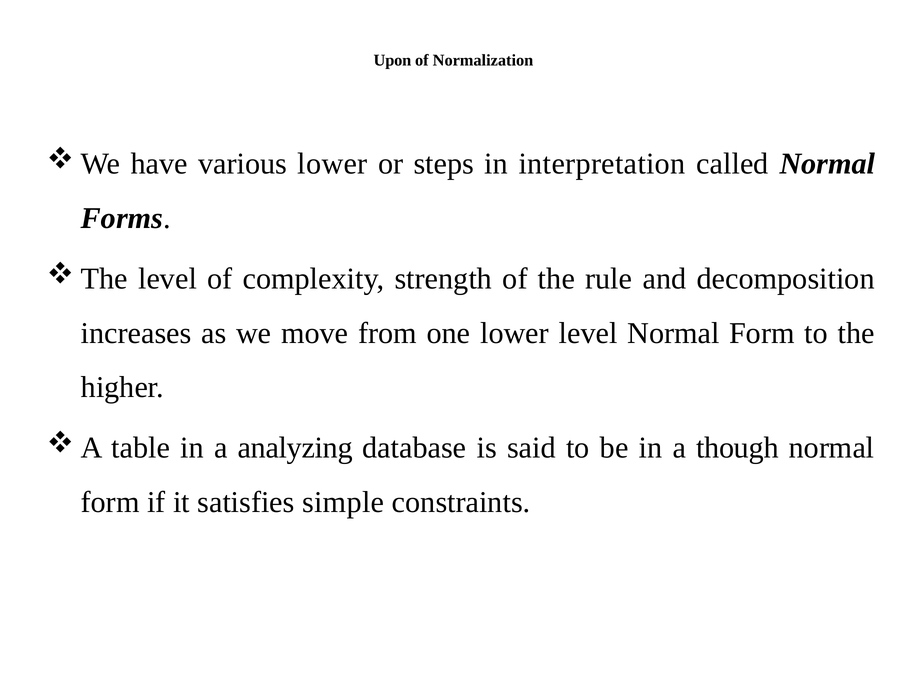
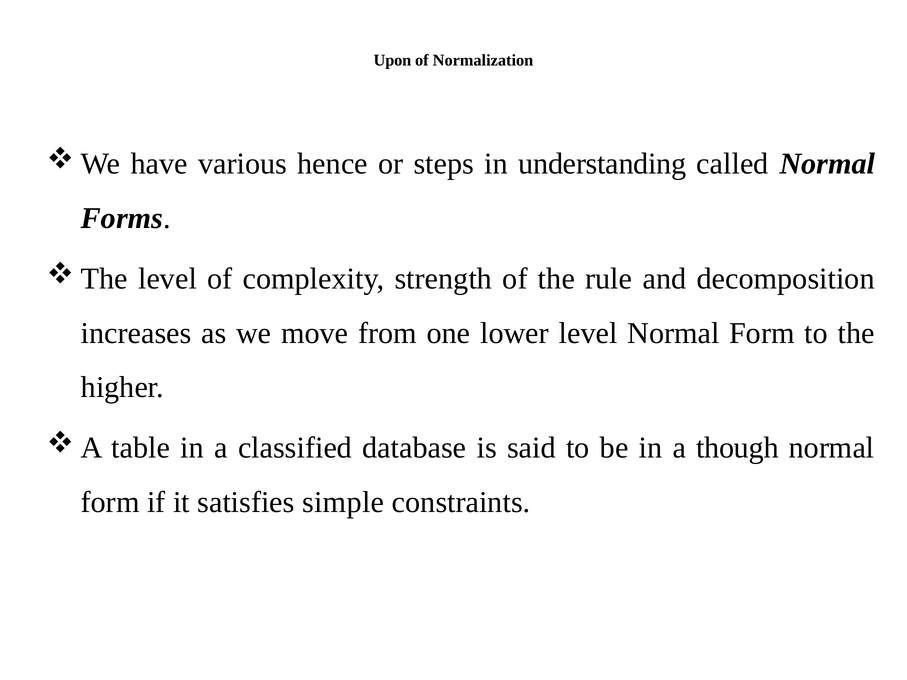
various lower: lower -> hence
interpretation: interpretation -> understanding
analyzing: analyzing -> classified
